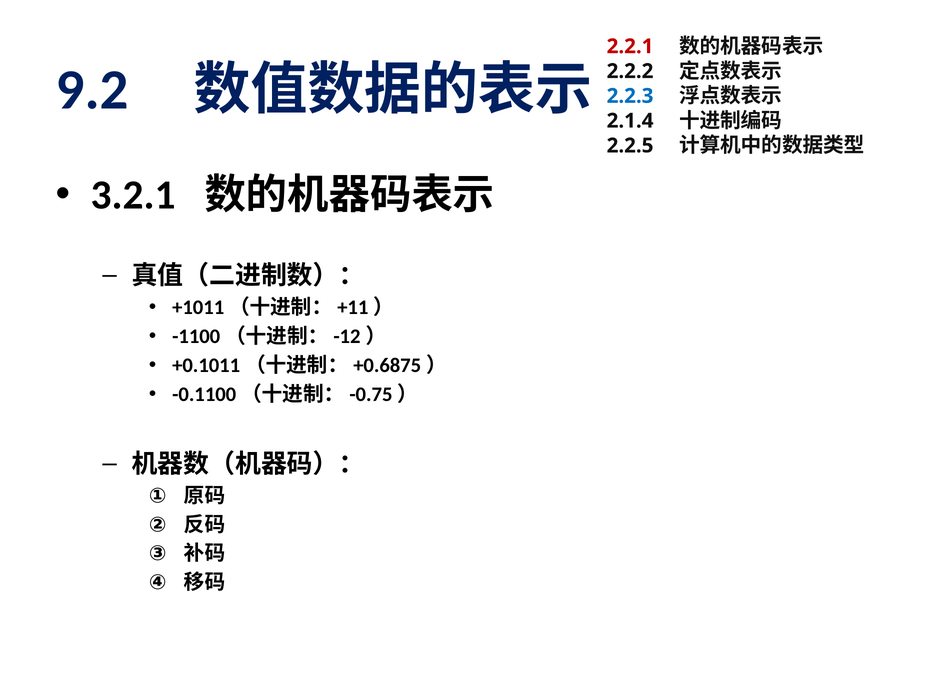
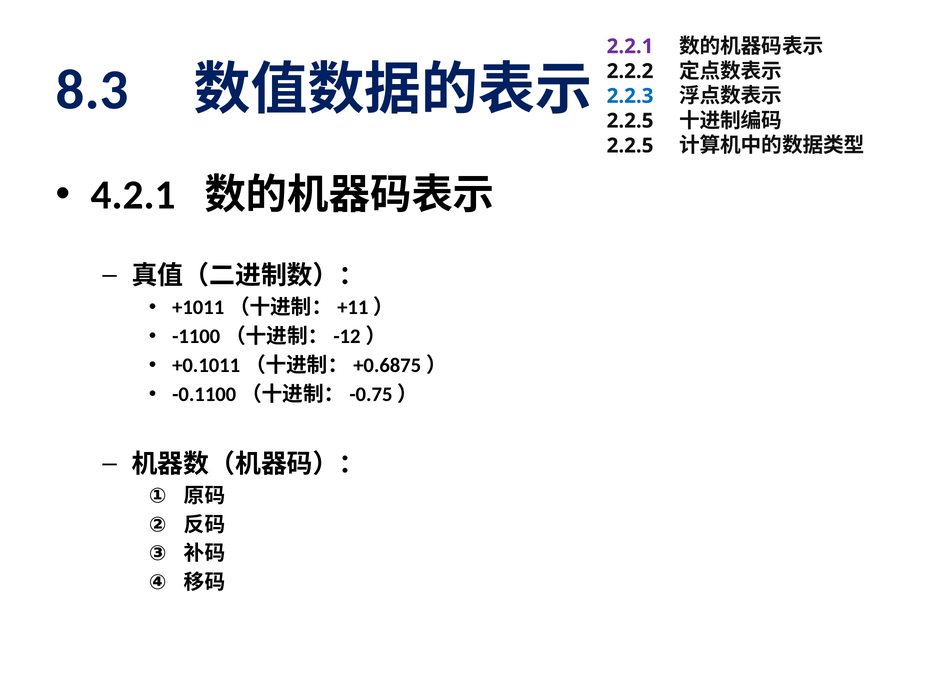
2.2.1 colour: red -> purple
9.2: 9.2 -> 8.3
2.1.4 at (630, 121): 2.1.4 -> 2.2.5
3.2.1: 3.2.1 -> 4.2.1
